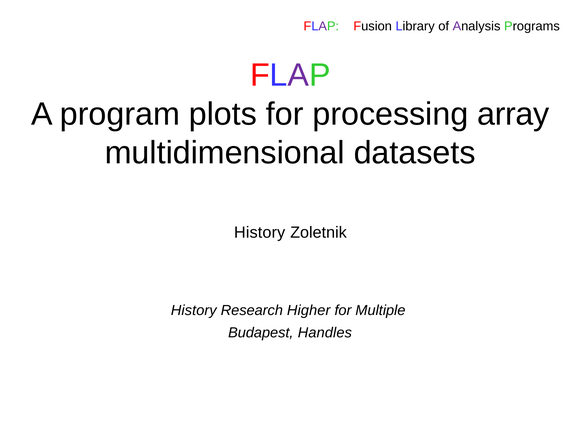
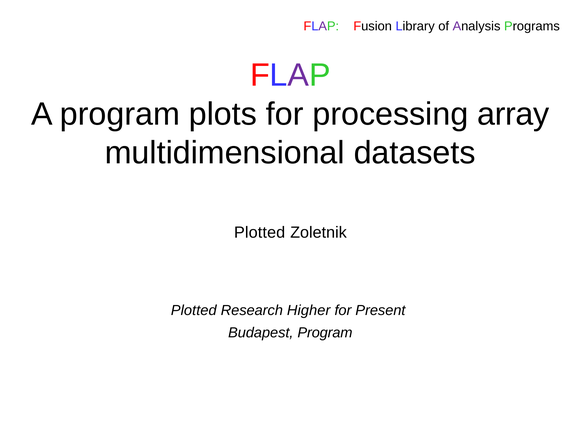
History at (260, 232): History -> Plotted
History at (194, 310): History -> Plotted
Multiple: Multiple -> Present
Budapest Handles: Handles -> Program
